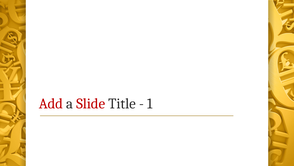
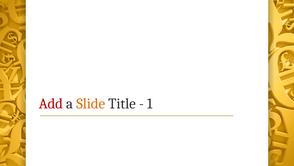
Slide colour: red -> orange
